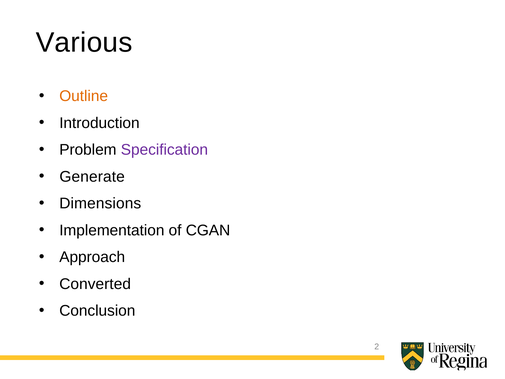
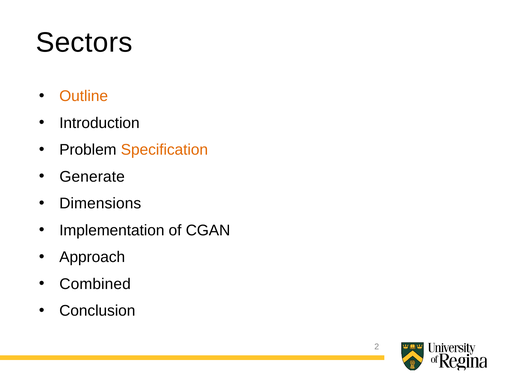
Various: Various -> Sectors
Specification colour: purple -> orange
Converted: Converted -> Combined
